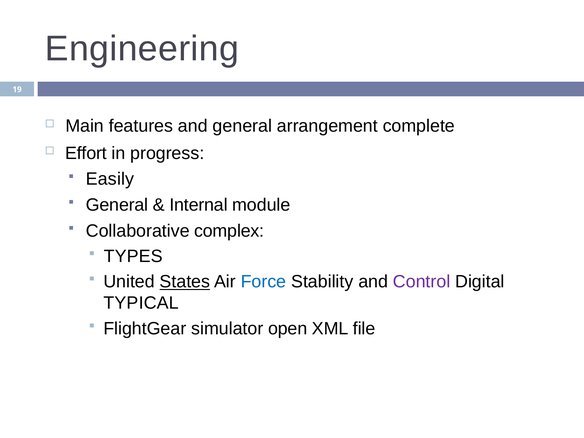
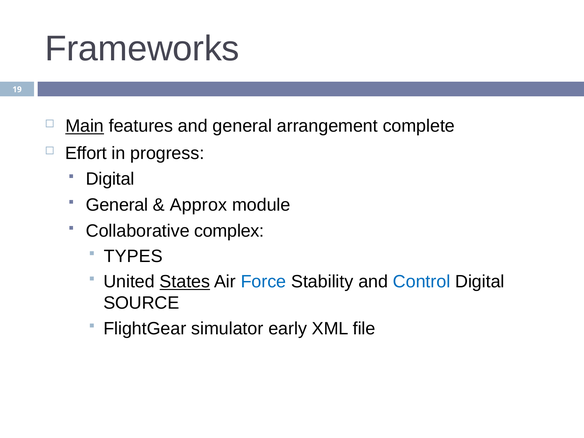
Engineering: Engineering -> Frameworks
Main underline: none -> present
Easily at (110, 179): Easily -> Digital
Internal: Internal -> Approx
Control colour: purple -> blue
TYPICAL: TYPICAL -> SOURCE
open: open -> early
